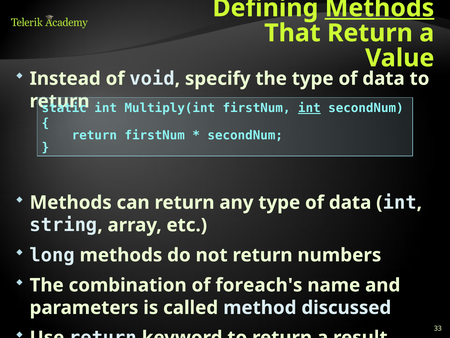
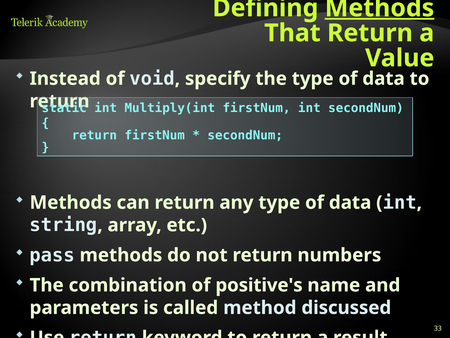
int at (309, 108) underline: present -> none
long: long -> pass
foreach's: foreach's -> positive's
